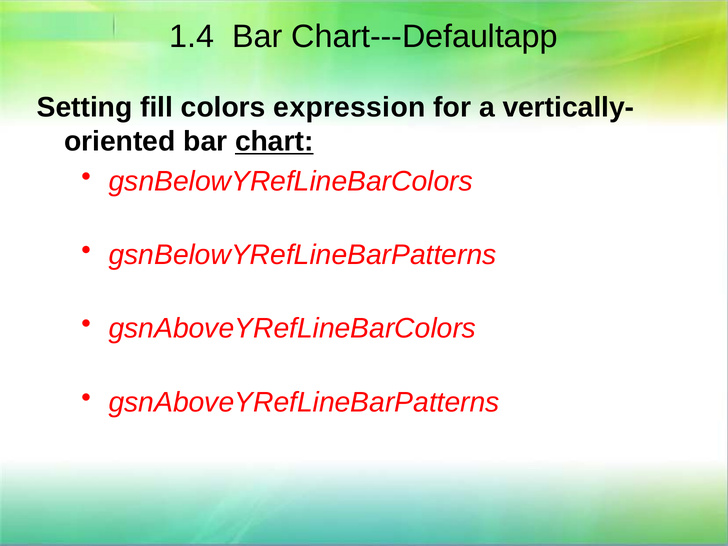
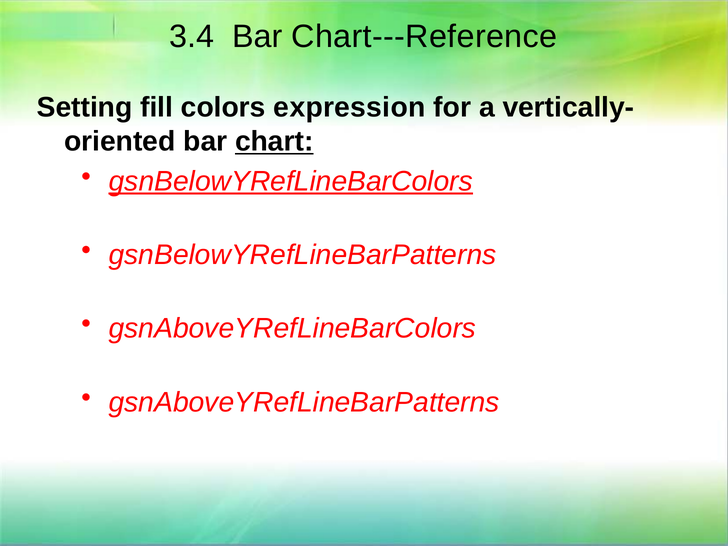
1.4: 1.4 -> 3.4
Chart---Defaultapp: Chart---Defaultapp -> Chart---Reference
gsnBelowYRefLineBarColors underline: none -> present
